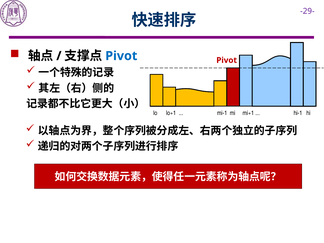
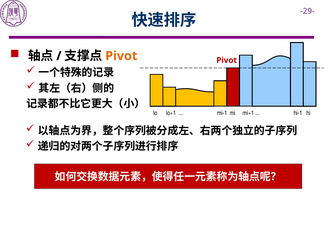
Pivot at (121, 56) colour: blue -> orange
